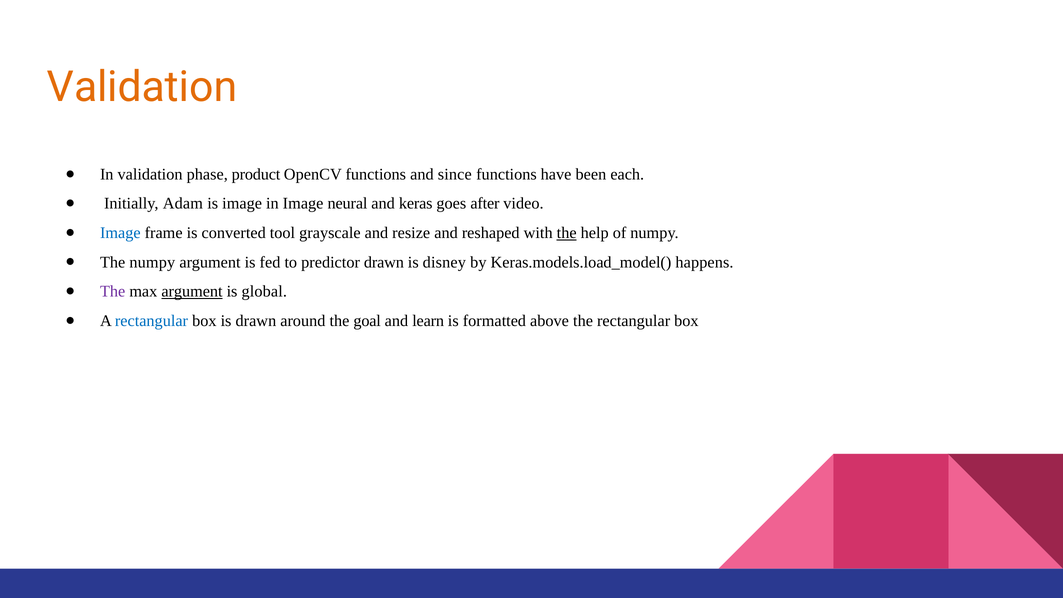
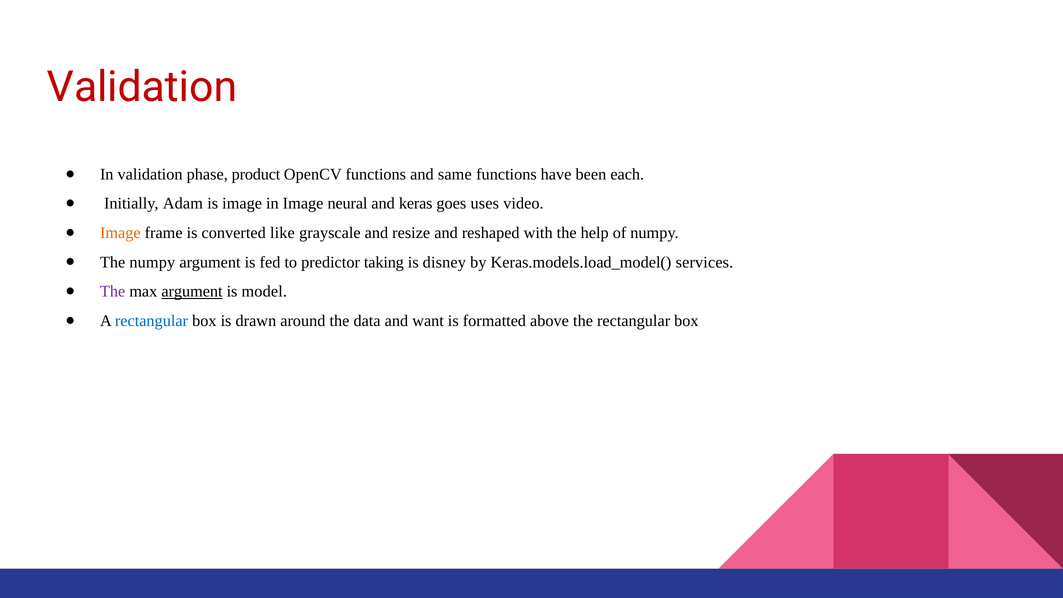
Validation at (142, 87) colour: orange -> red
since: since -> same
after: after -> uses
Image at (120, 233) colour: blue -> orange
tool: tool -> like
the at (567, 233) underline: present -> none
predictor drawn: drawn -> taking
happens: happens -> services
global: global -> model
goal: goal -> data
learn: learn -> want
